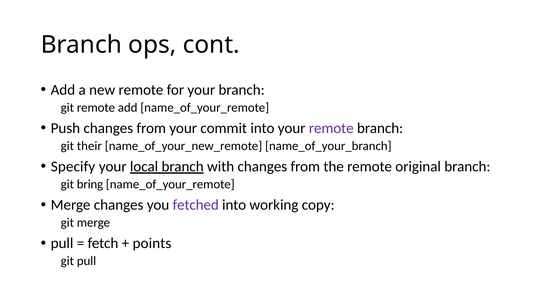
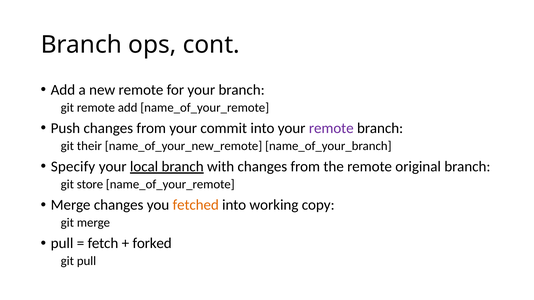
bring: bring -> store
fetched colour: purple -> orange
points: points -> forked
